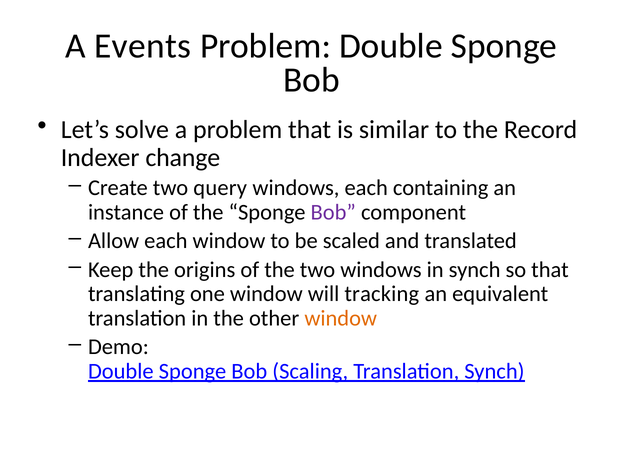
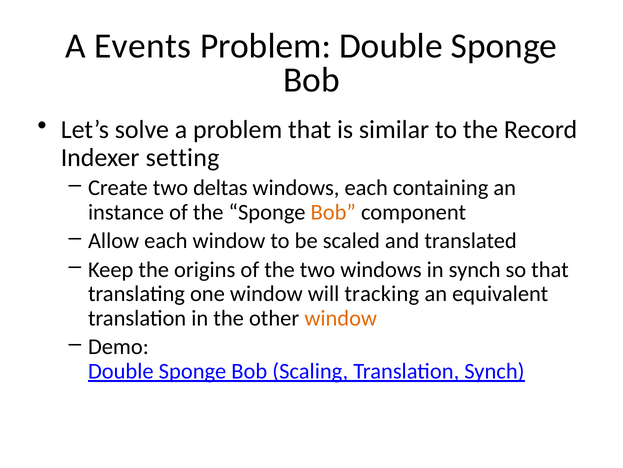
change: change -> setting
query: query -> deltas
Bob at (333, 212) colour: purple -> orange
